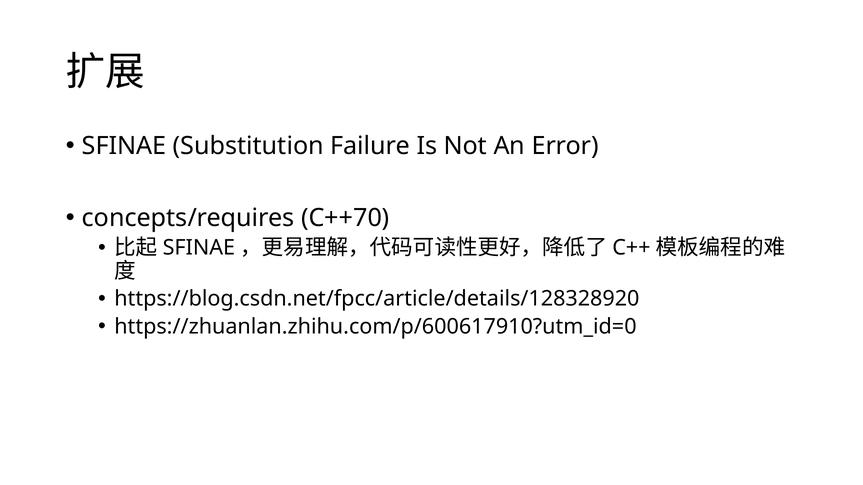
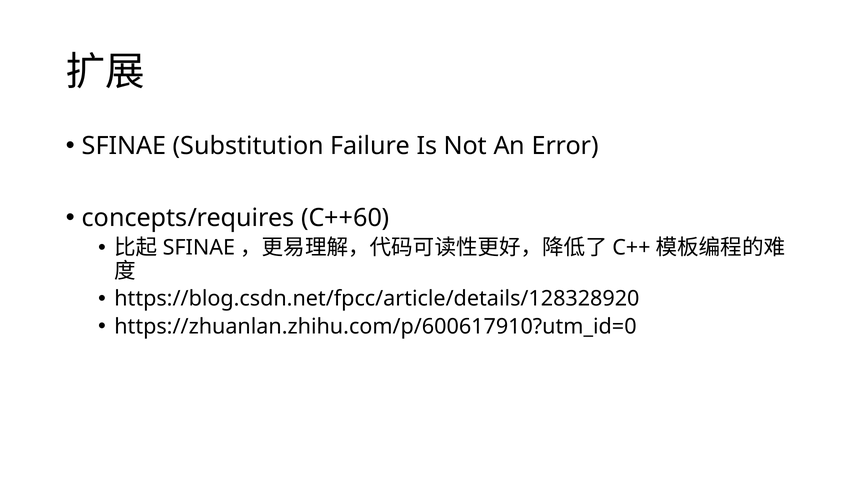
C++70: C++70 -> C++60
